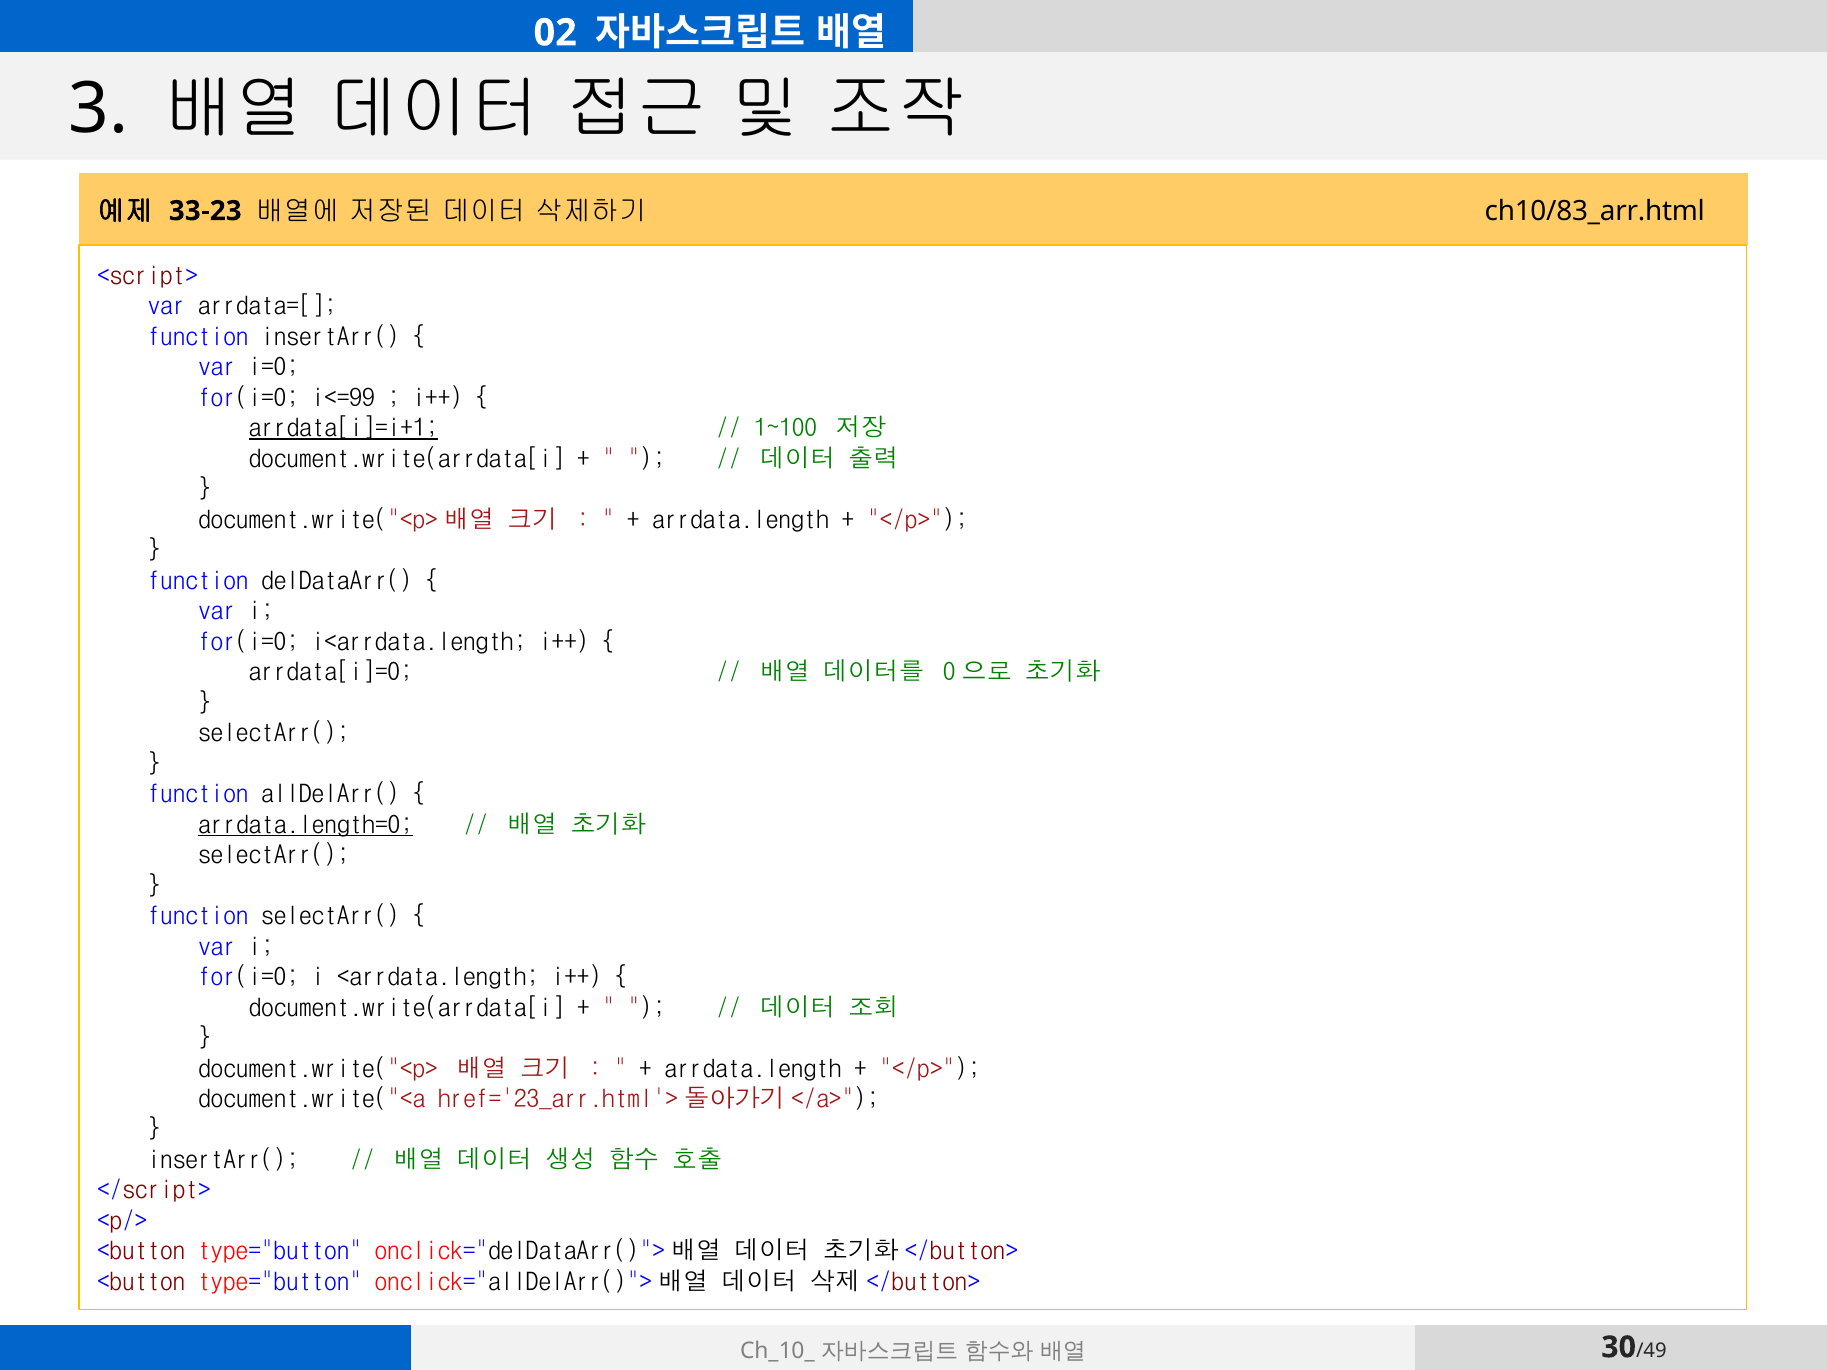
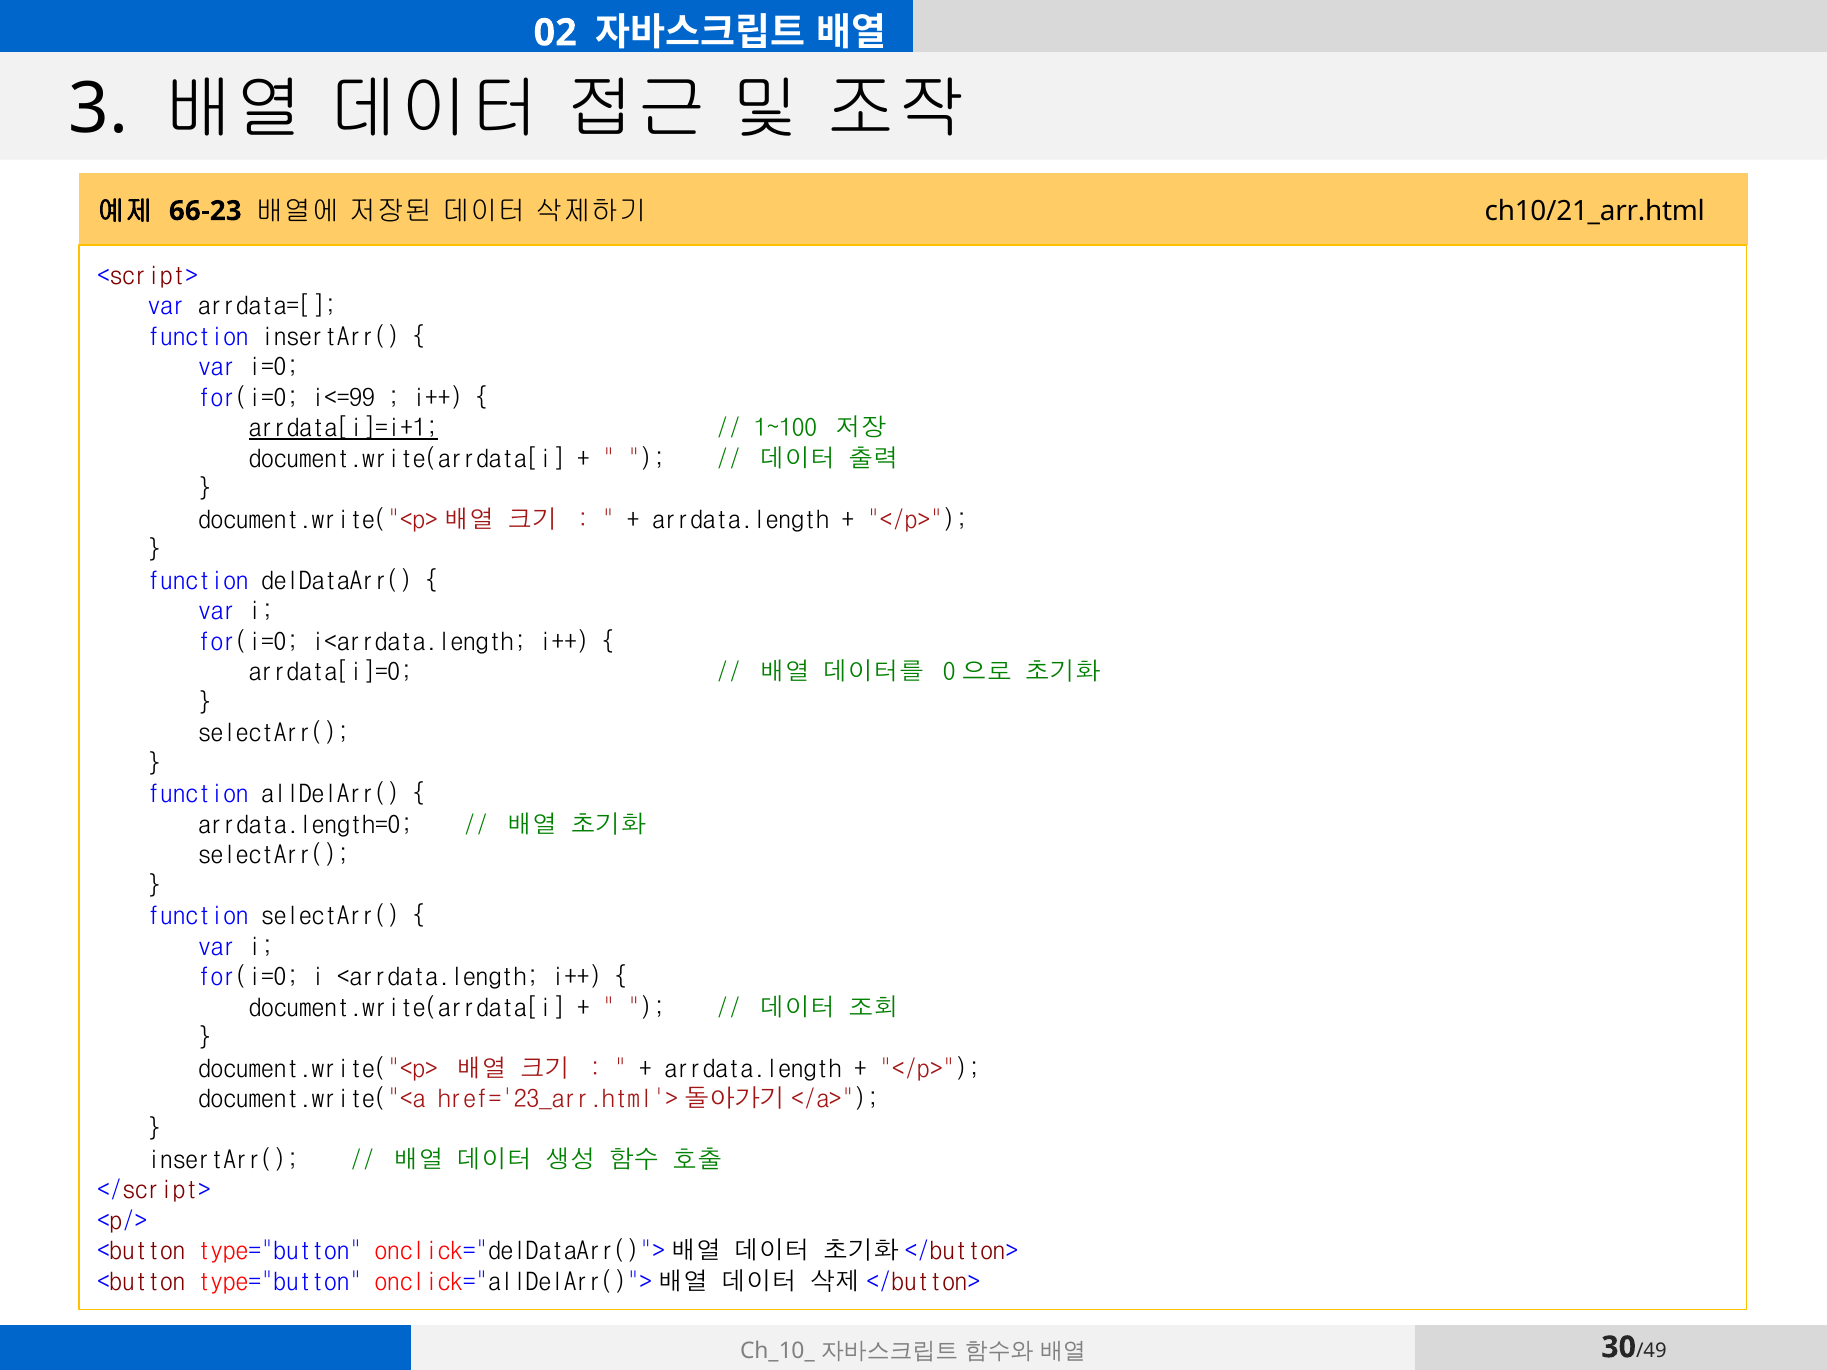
33-23: 33-23 -> 66-23
ch10/83_arr.html: ch10/83_arr.html -> ch10/21_arr.html
arrdata.length=0 underline: present -> none
